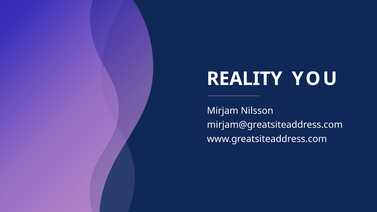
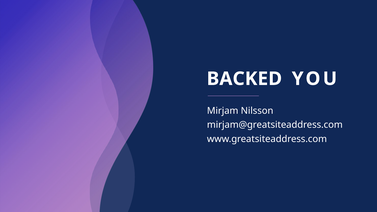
REALITY: REALITY -> BACKED
